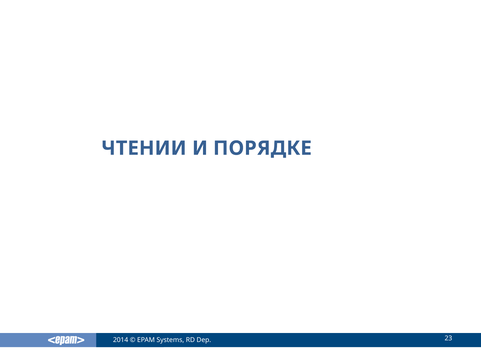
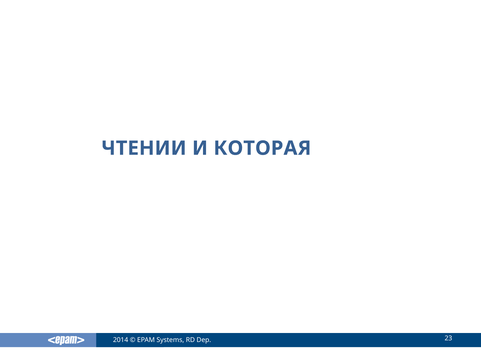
ПОРЯДКЕ: ПОРЯДКЕ -> КОТОРАЯ
